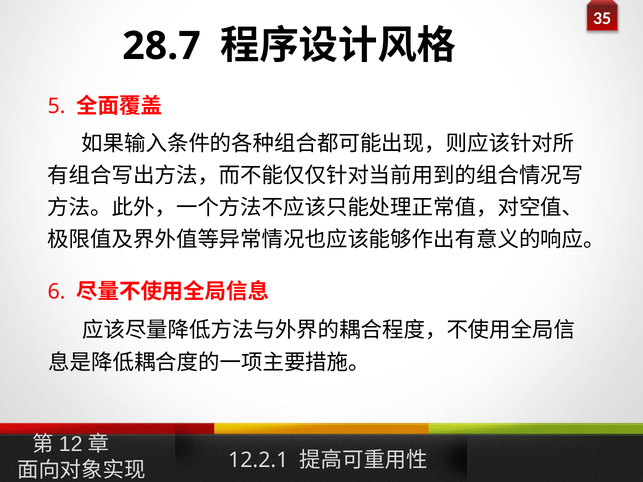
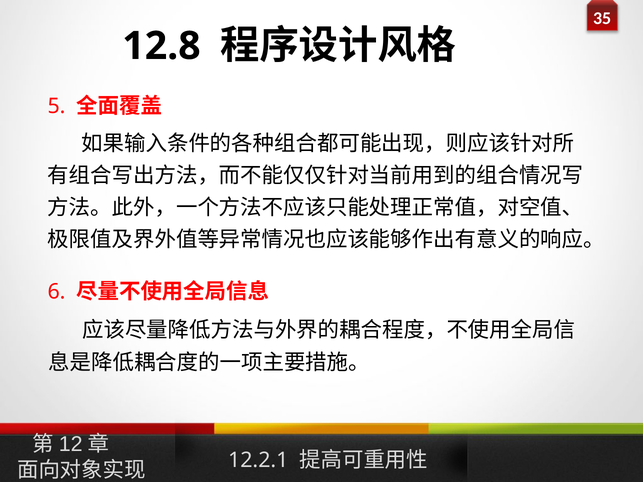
28.7: 28.7 -> 12.8
